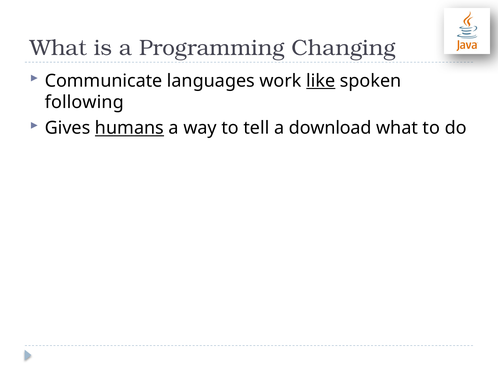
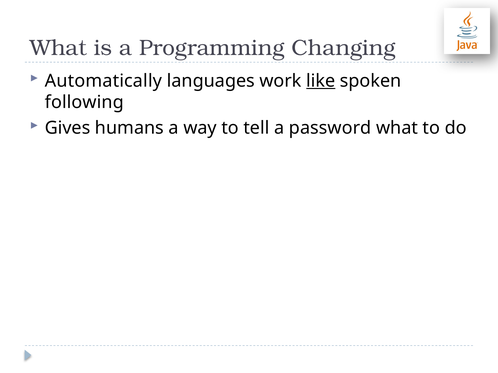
Communicate: Communicate -> Automatically
humans underline: present -> none
download: download -> password
